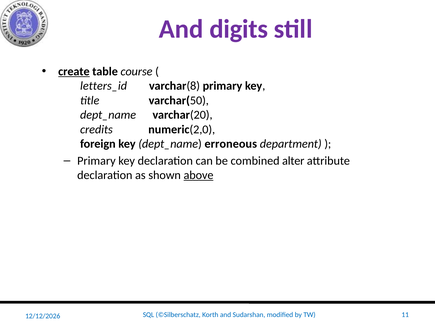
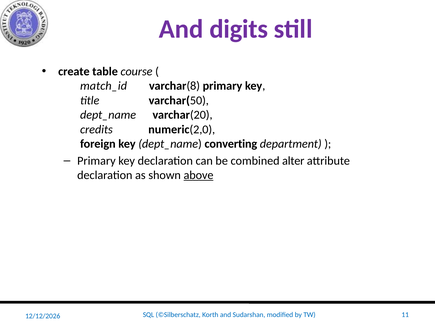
create underline: present -> none
letters_id: letters_id -> match_id
erroneous: erroneous -> converting
